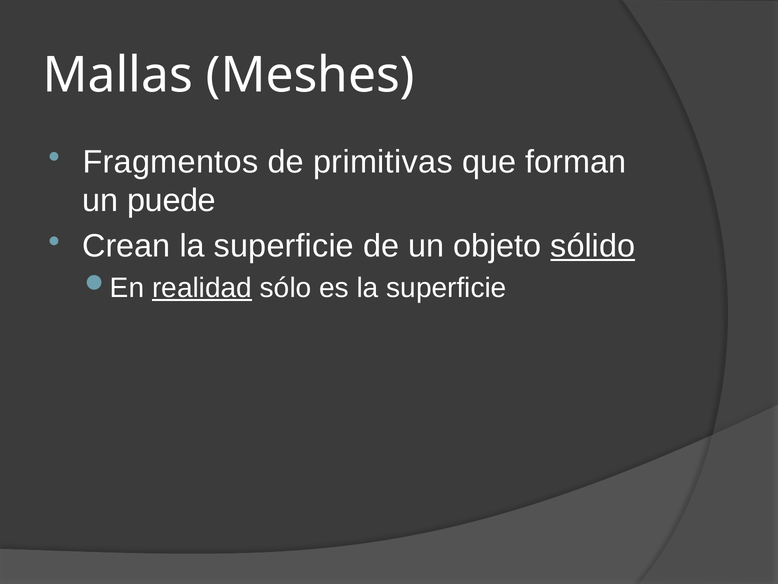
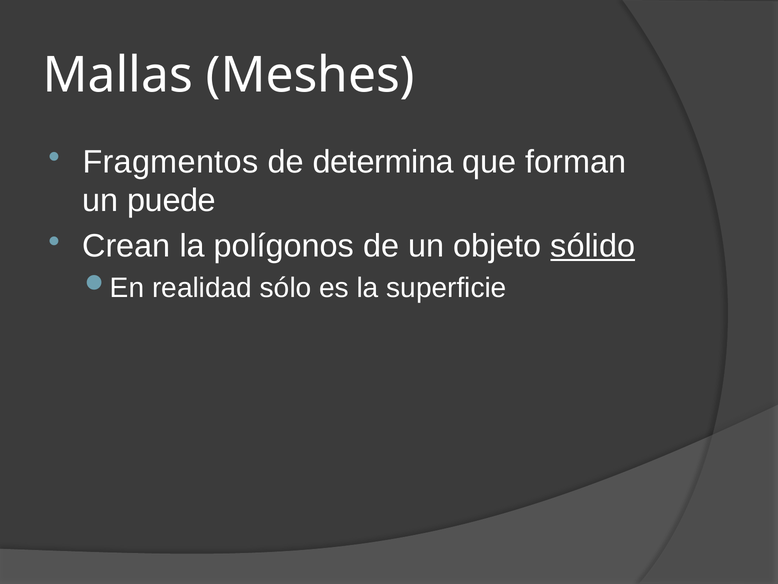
primitivas: primitivas -> determina
Crean la superficie: superficie -> polígonos
realidad underline: present -> none
